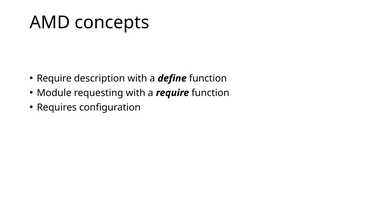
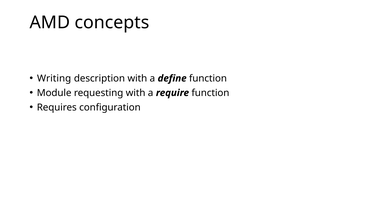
Require at (54, 78): Require -> Writing
